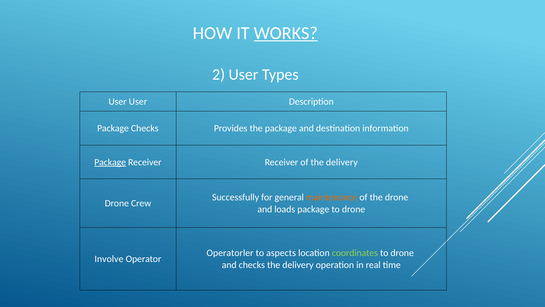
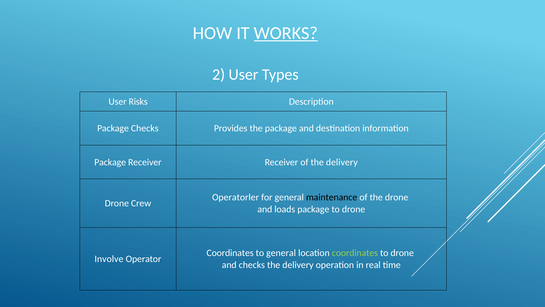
User User: User -> Risks
Package at (110, 162) underline: present -> none
Successfully: Successfully -> Operatorler
maintenance colour: orange -> black
Operatorler at (230, 253): Operatorler -> Coordinates
to aspects: aspects -> general
